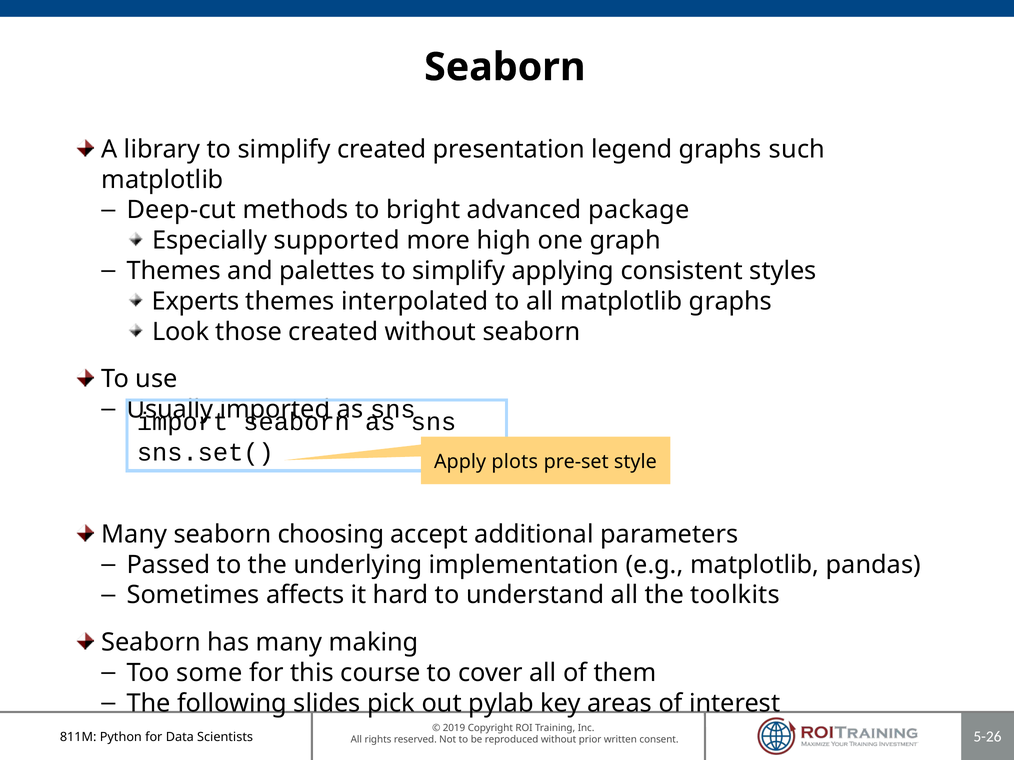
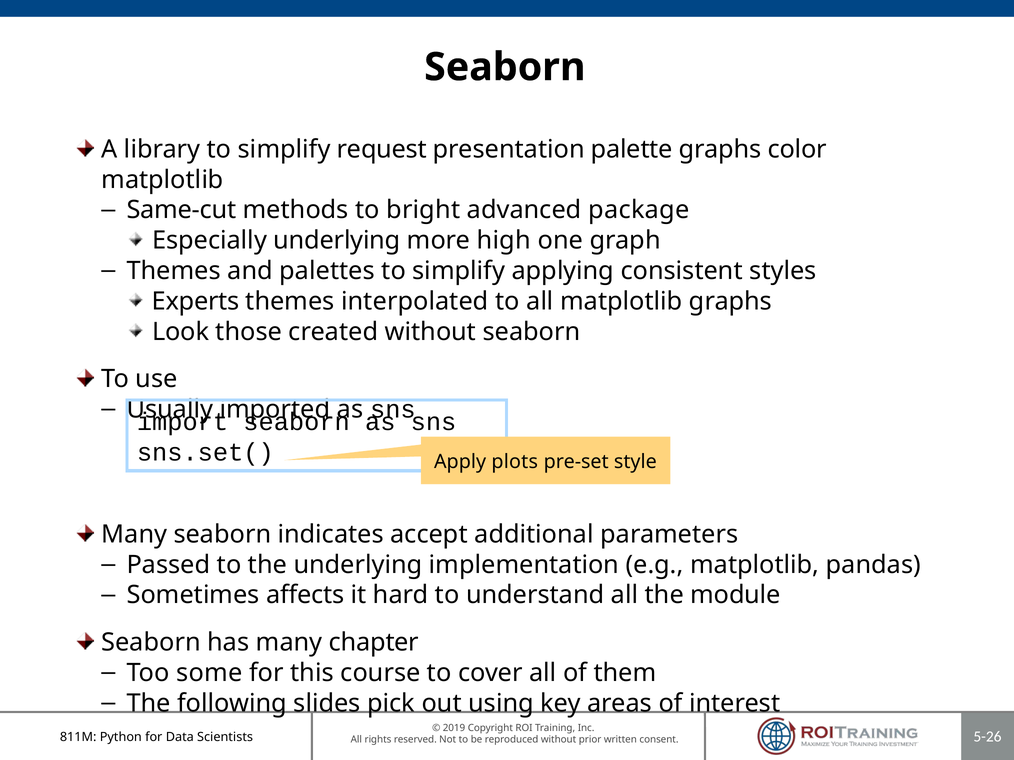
simplify created: created -> request
legend: legend -> palette
such: such -> color
Deep-cut: Deep-cut -> Same-cut
Especially supported: supported -> underlying
choosing: choosing -> indicates
toolkits: toolkits -> module
making: making -> chapter
pylab: pylab -> using
